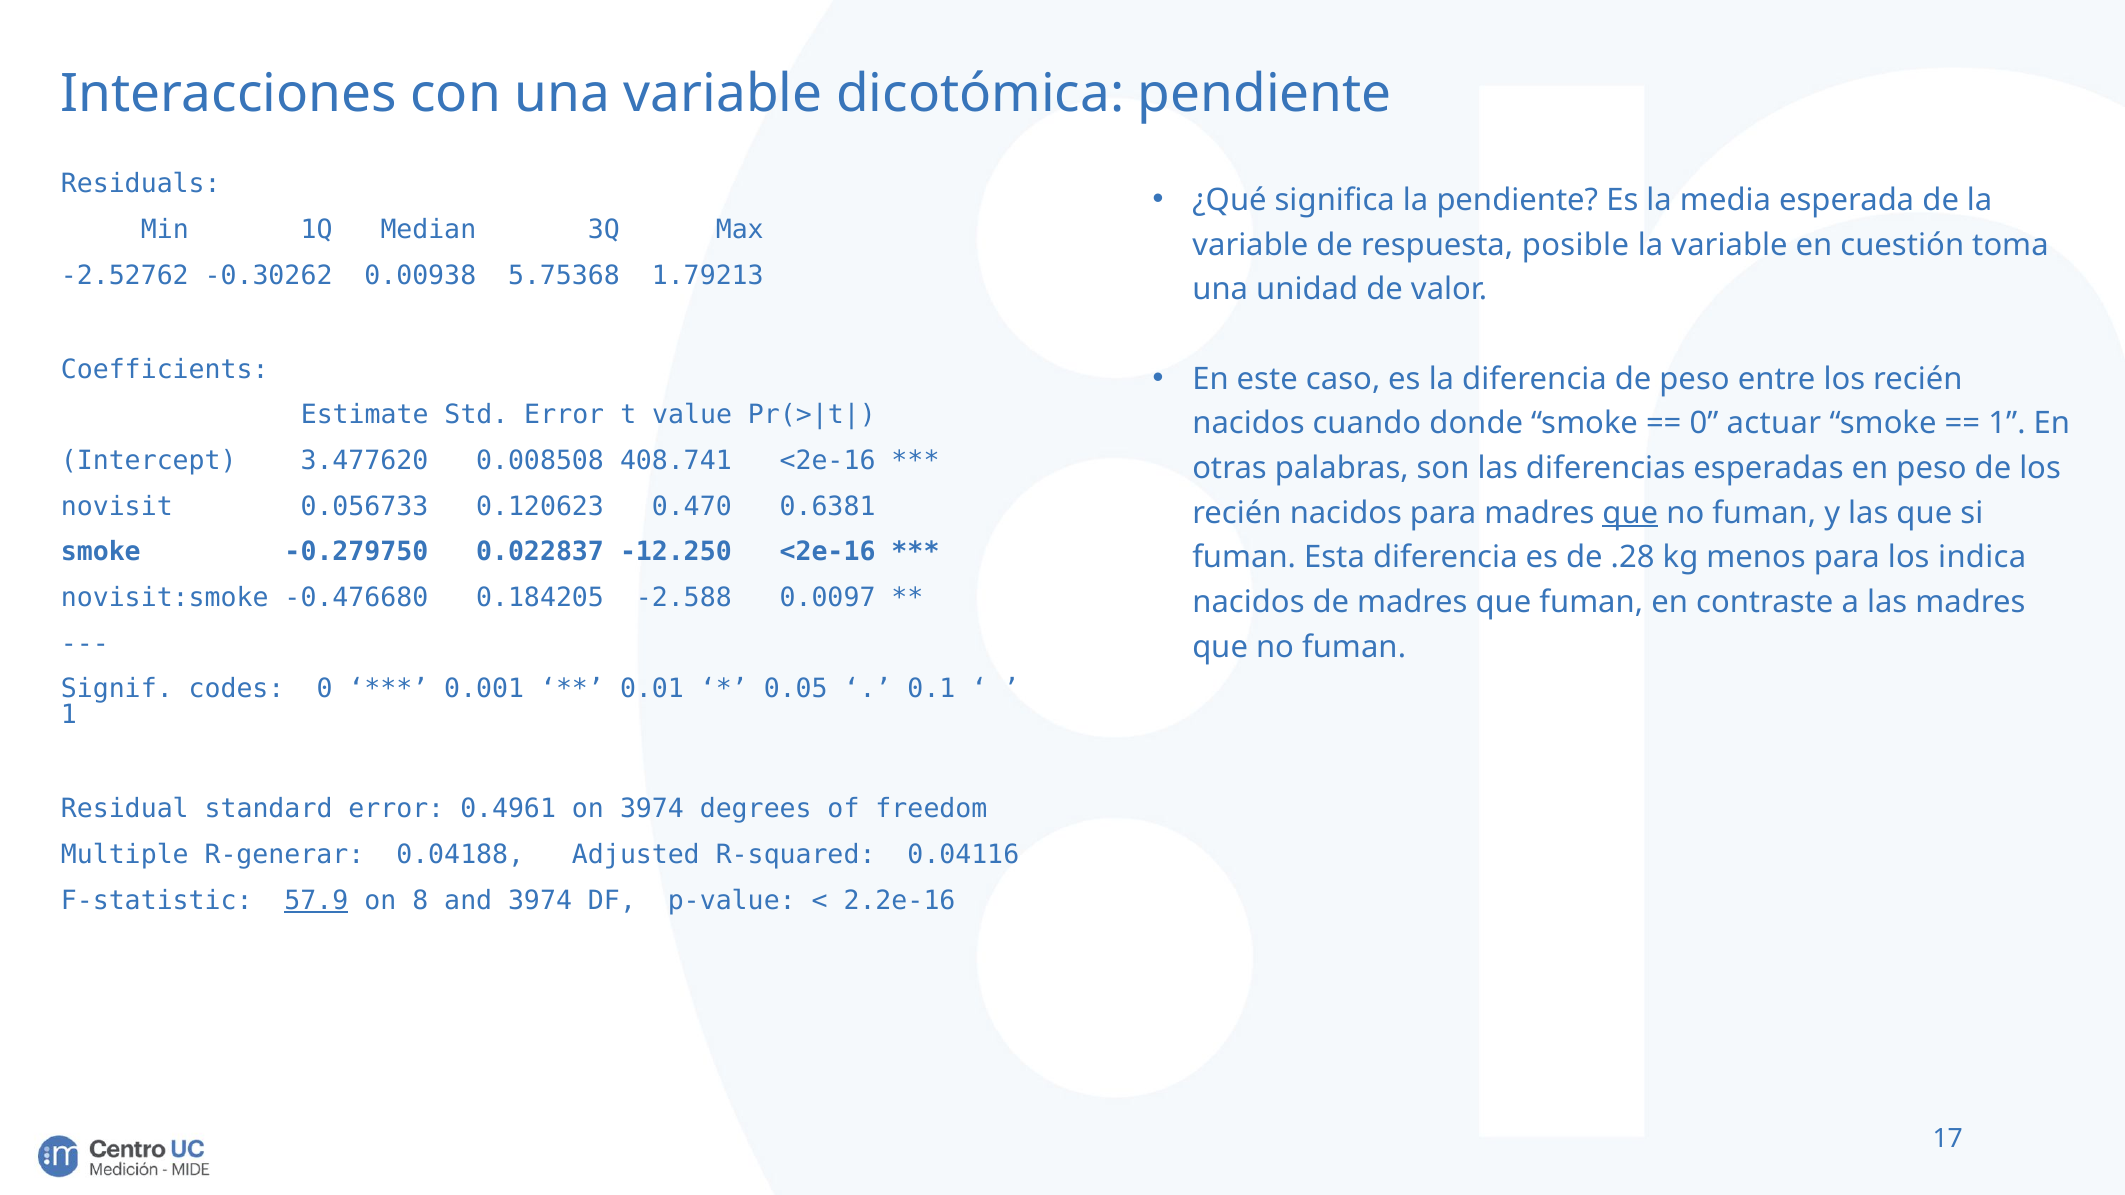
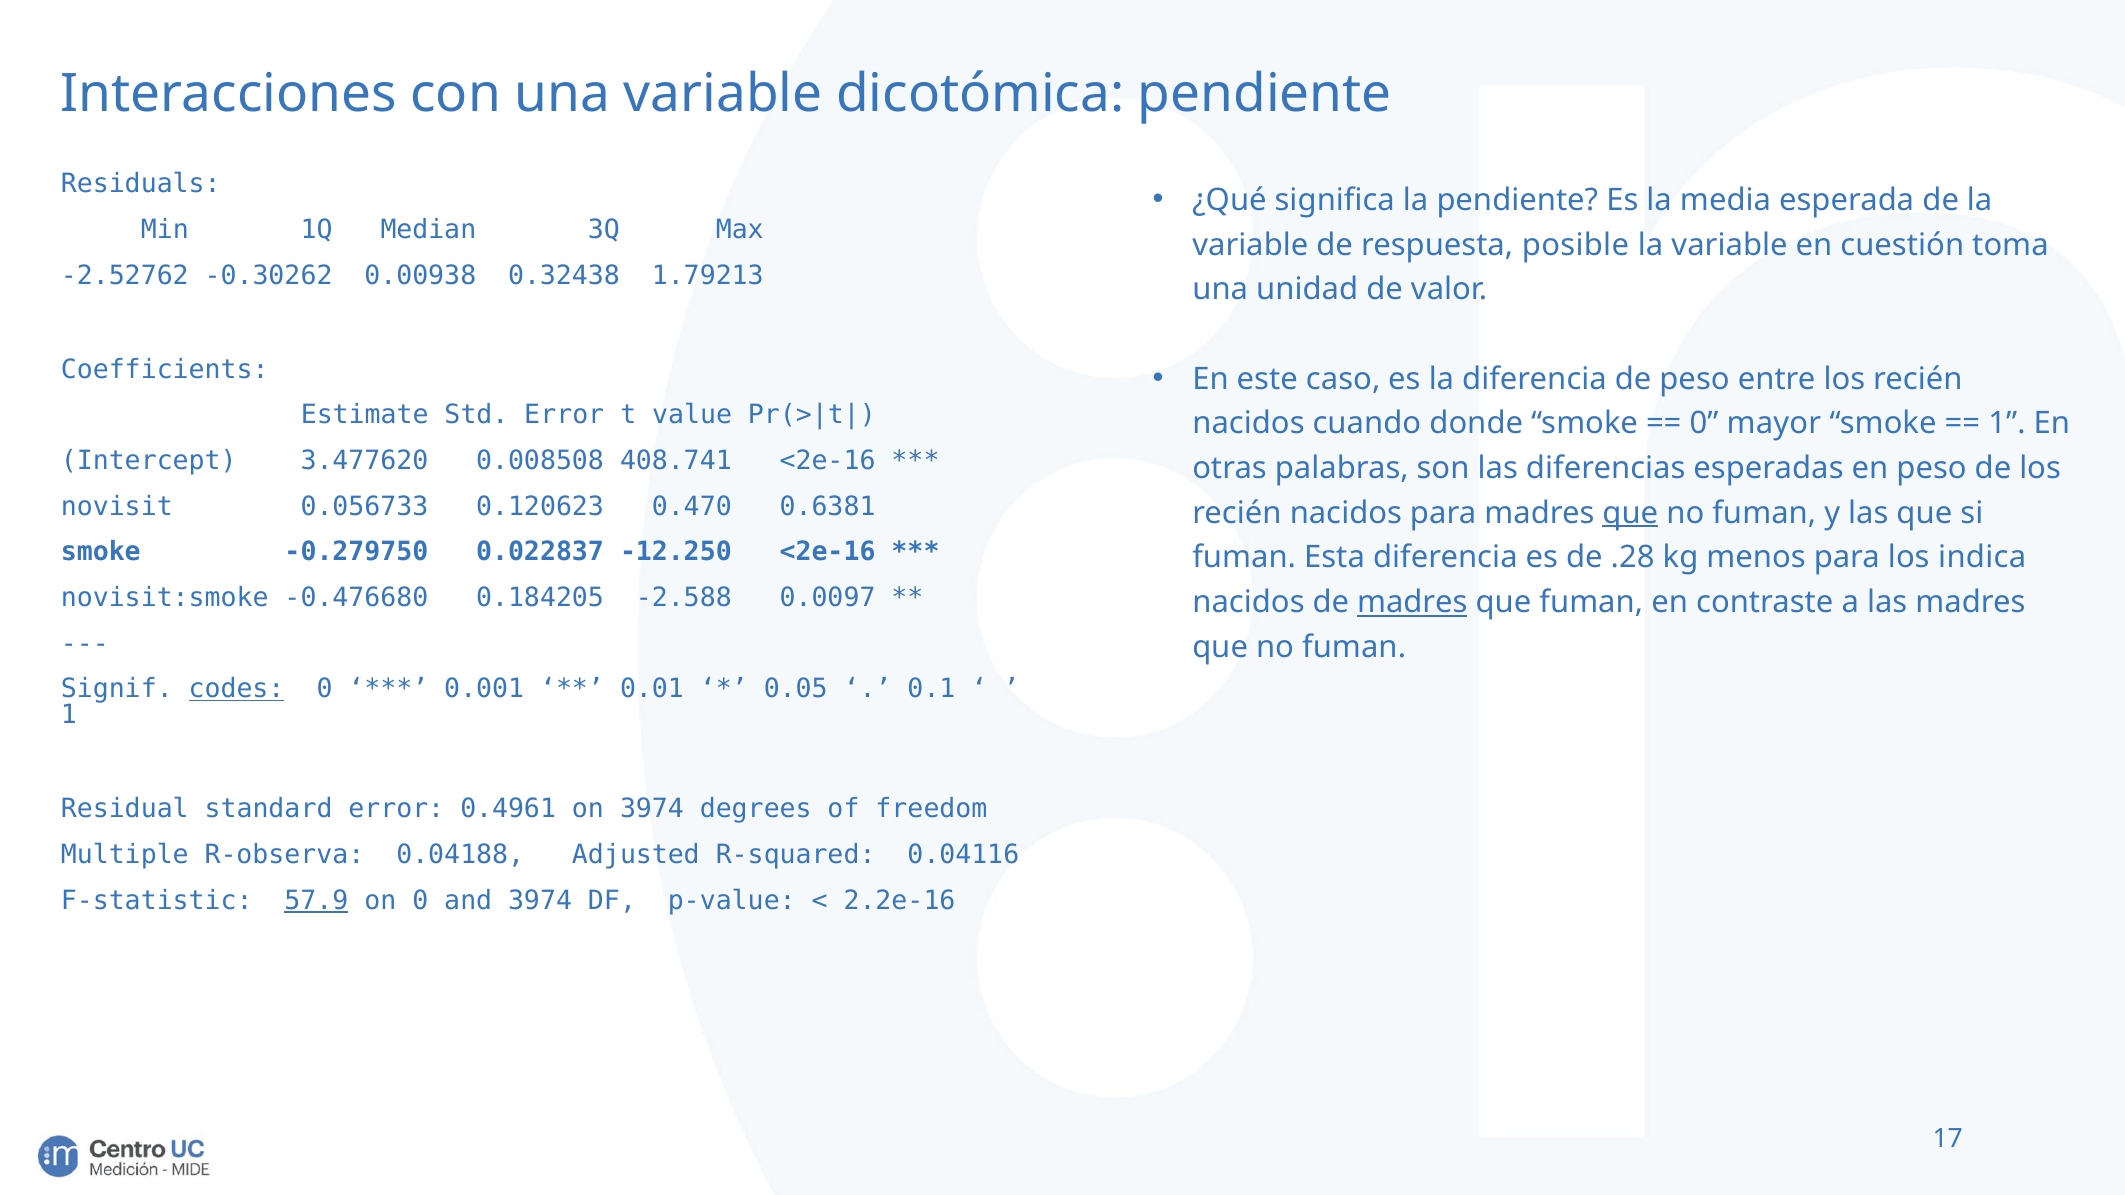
5.75368: 5.75368 -> 0.32438
actuar: actuar -> mayor
madres at (1412, 602) underline: none -> present
codes underline: none -> present
R-generar: R-generar -> R-observa
on 8: 8 -> 0
